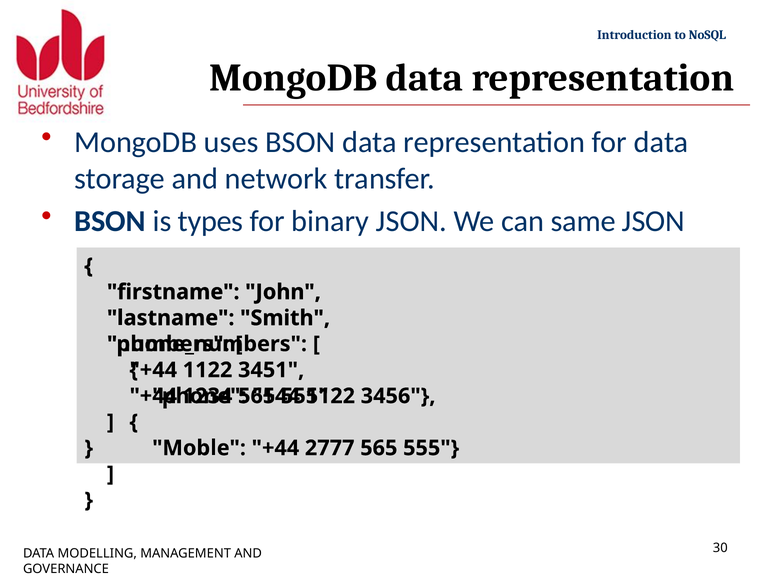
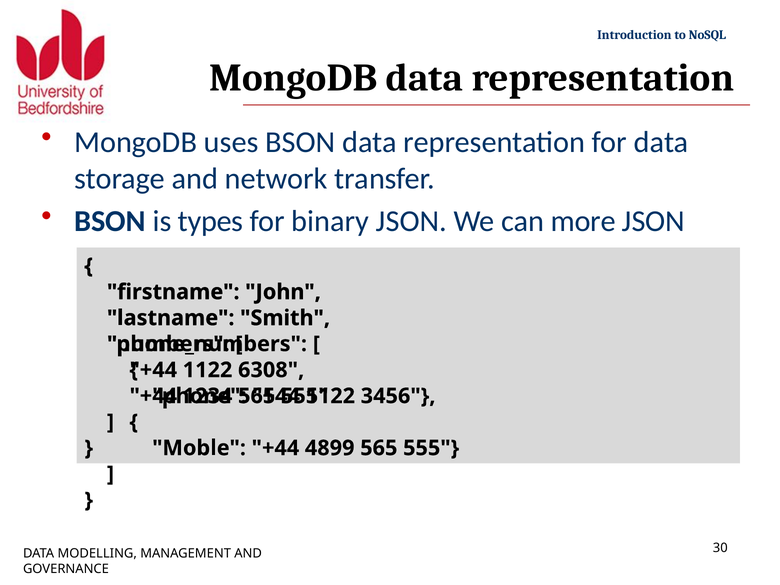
same: same -> more
3451: 3451 -> 6308
2777: 2777 -> 4899
